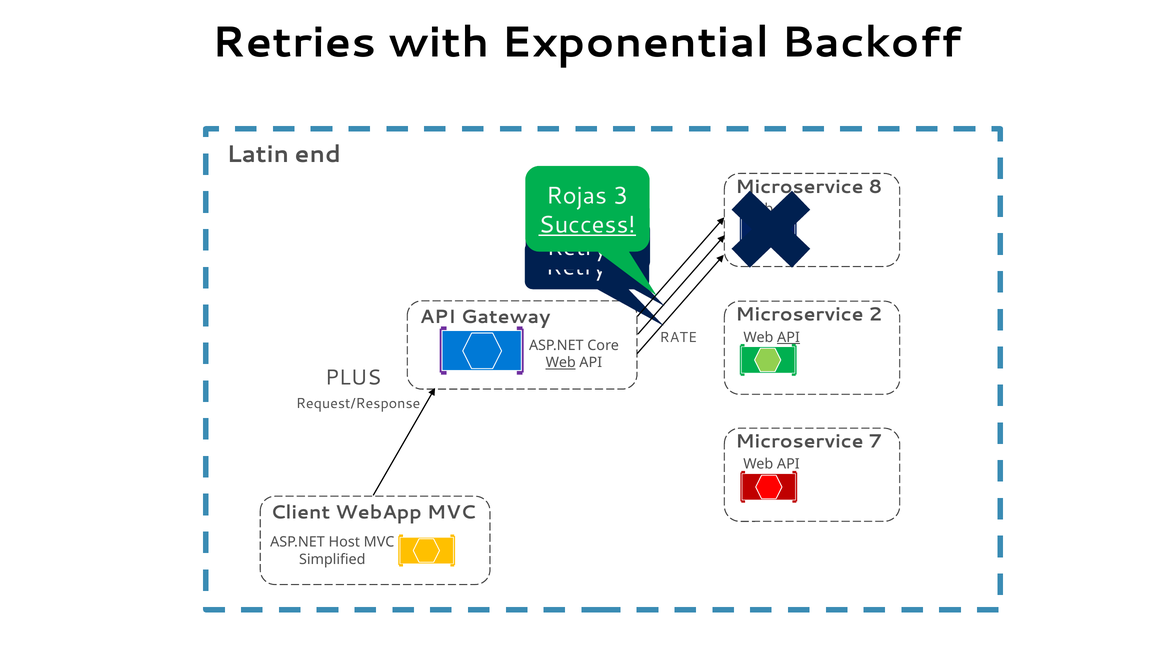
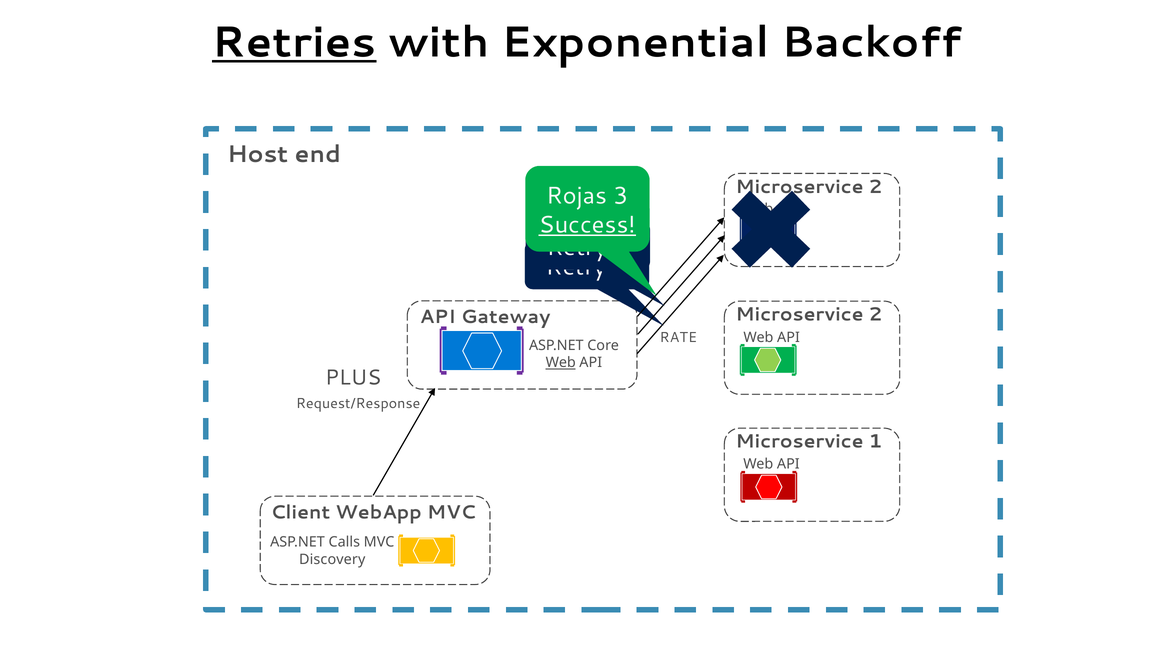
Retries underline: none -> present
Latin: Latin -> Host
8 at (875, 187): 8 -> 2
API at (789, 338) underline: present -> none
Microservice 7: 7 -> 1
Host: Host -> Calls
Simplified: Simplified -> Discovery
